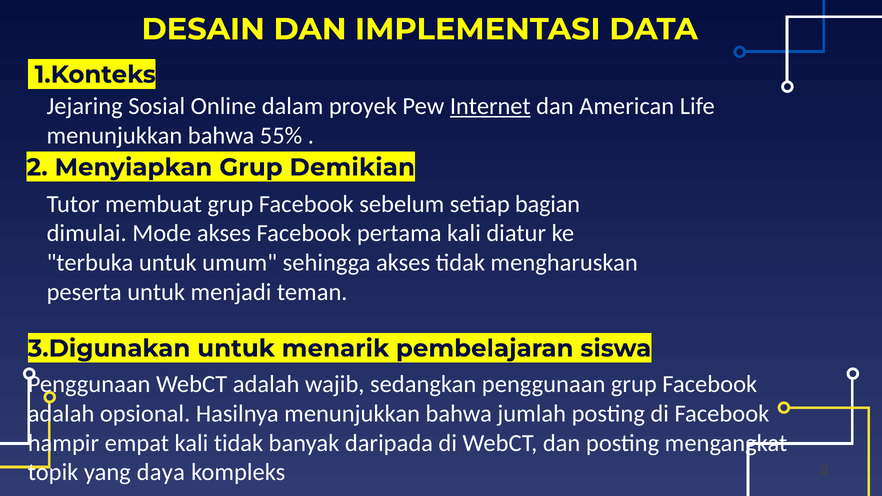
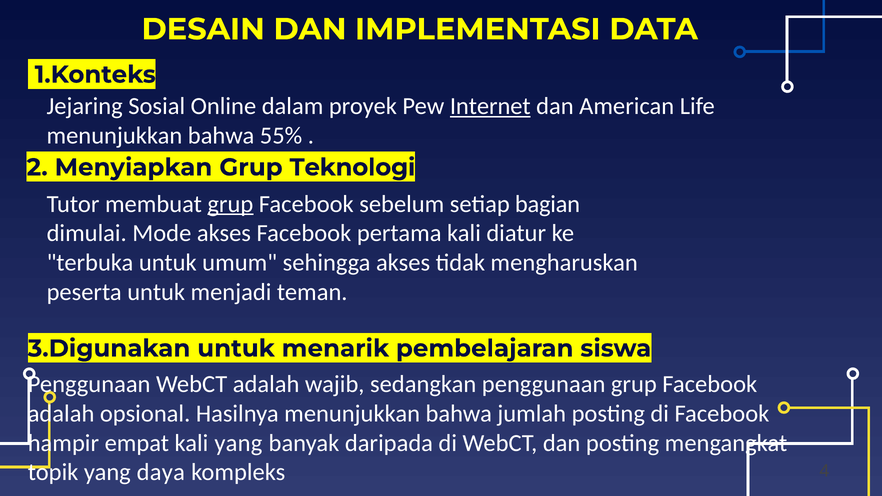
Demikian: Demikian -> Teknologi
grup at (230, 204) underline: none -> present
kali tidak: tidak -> yang
